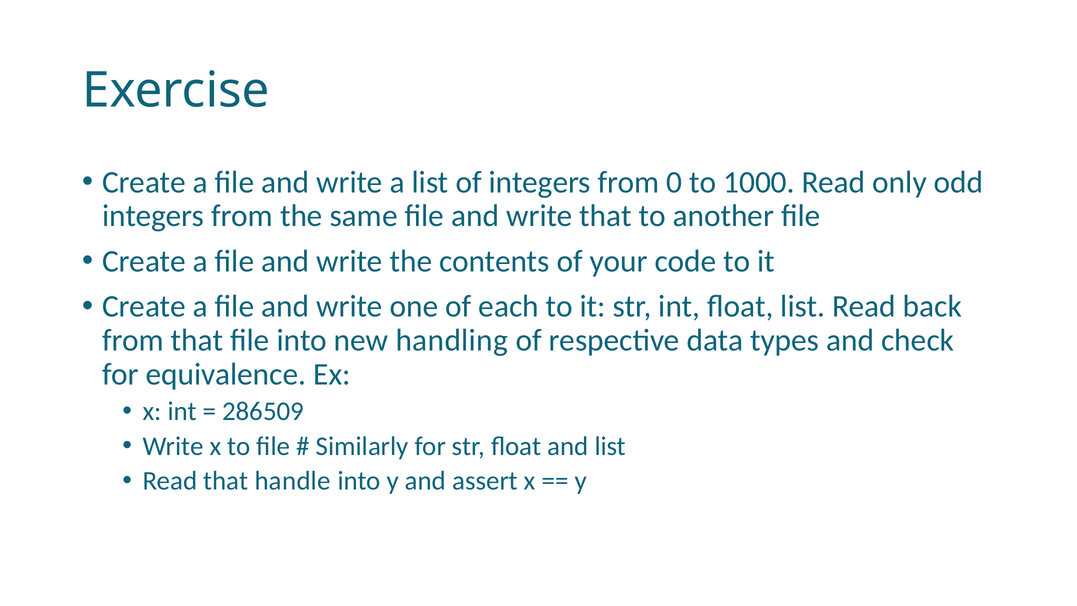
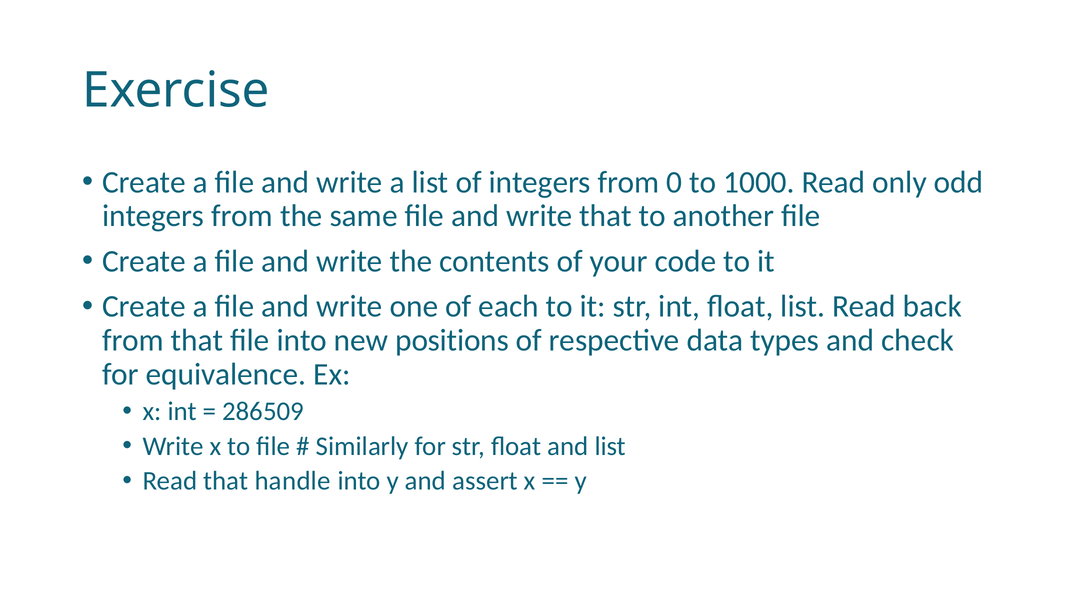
handling: handling -> positions
